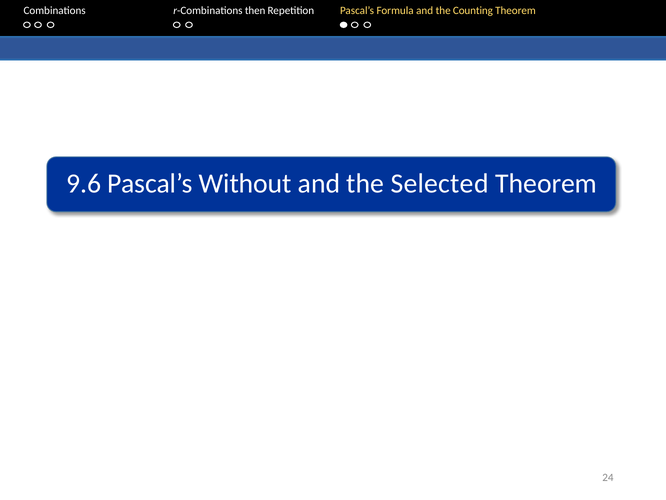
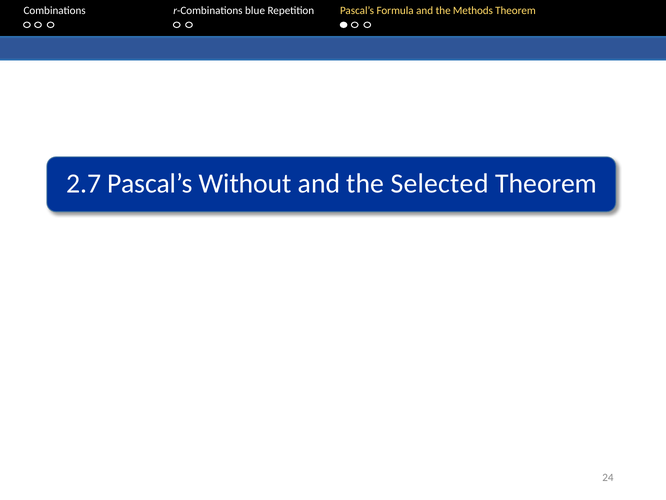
then: then -> blue
Counting: Counting -> Methods
9.6: 9.6 -> 2.7
